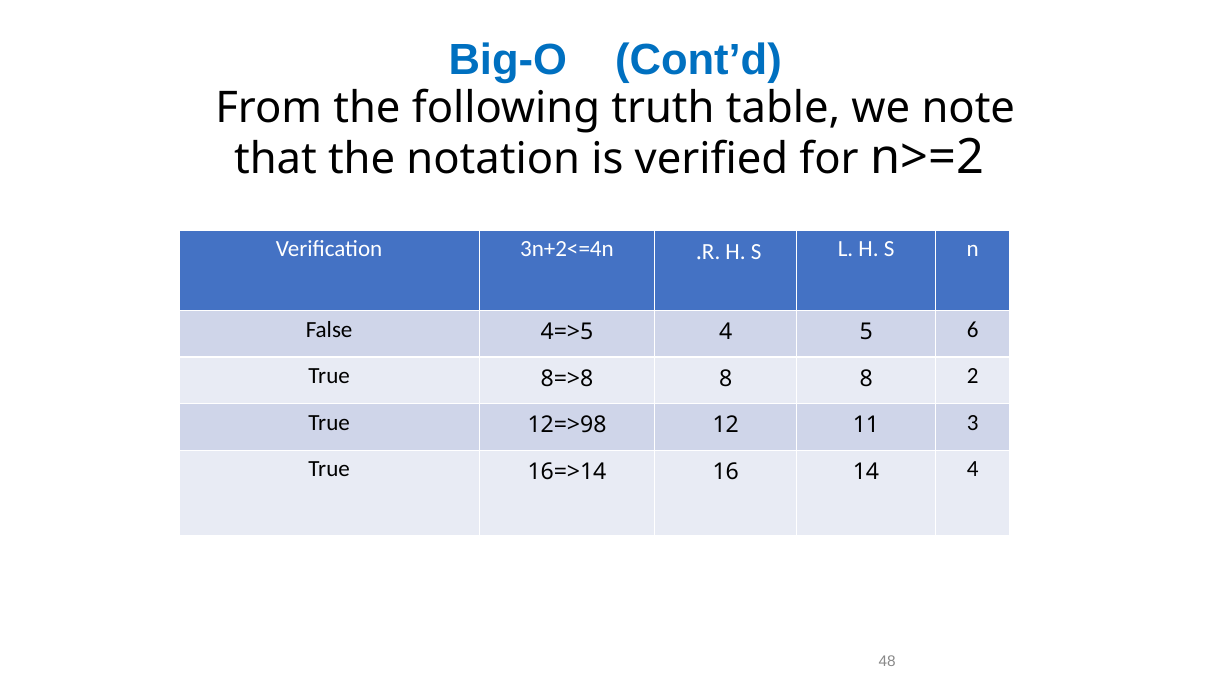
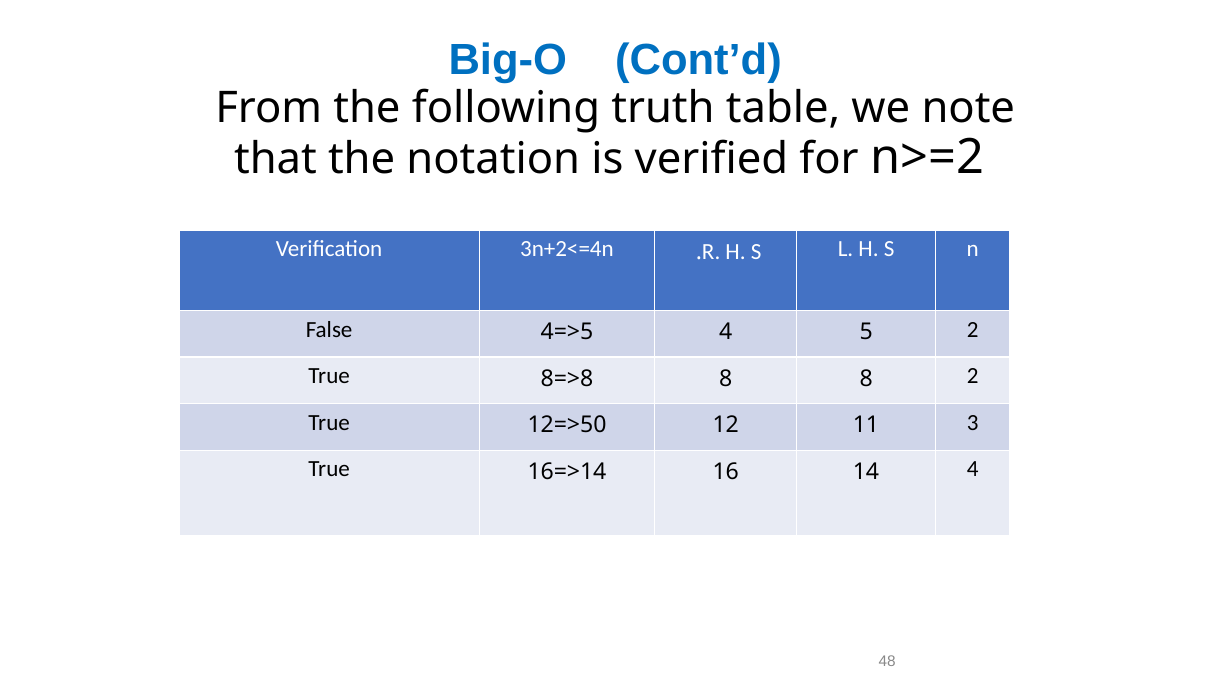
5 6: 6 -> 2
98: 98 -> 50
